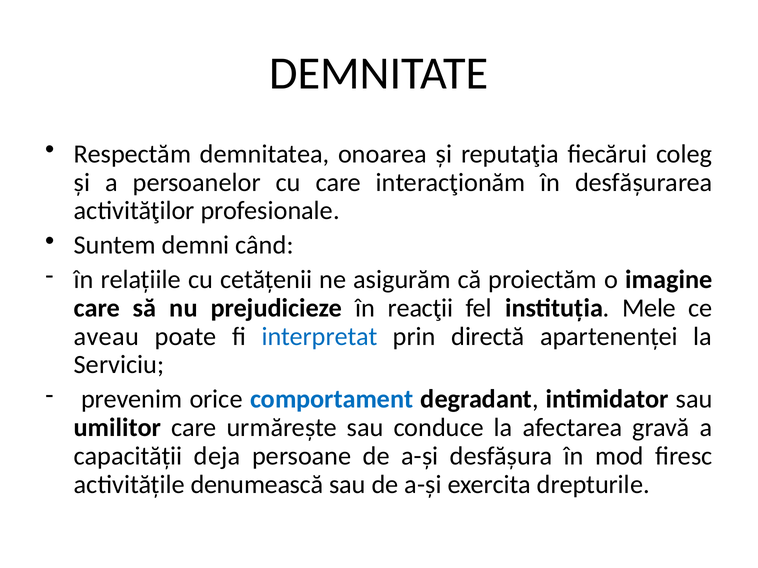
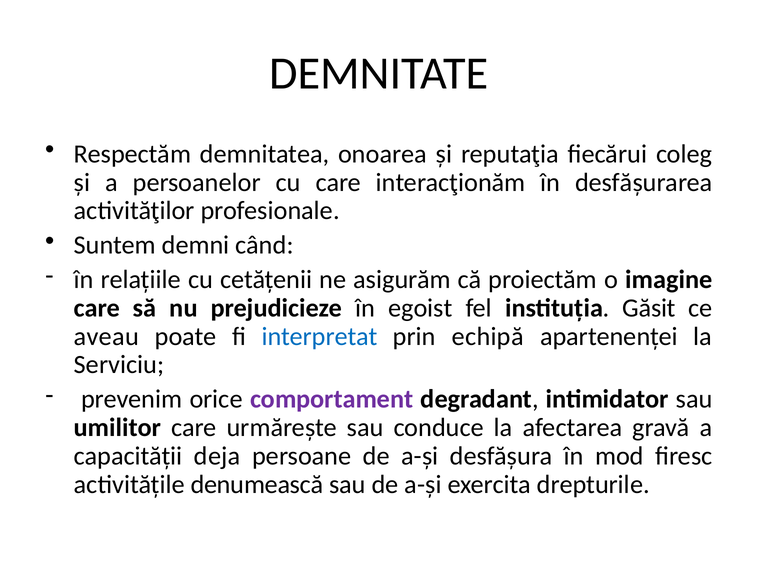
reacţii: reacţii -> egoist
Mele: Mele -> Găsit
directă: directă -> echipă
comportament colour: blue -> purple
